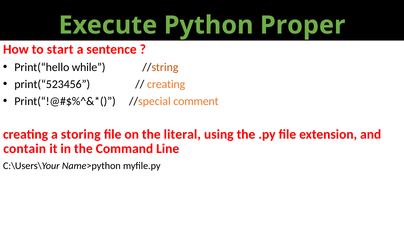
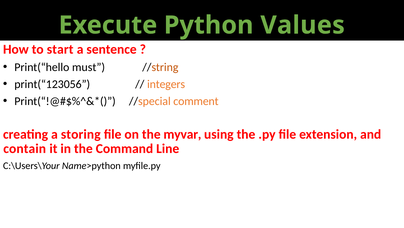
Proper: Proper -> Values
while: while -> must
print(“523456: print(“523456 -> print(“123056
creating at (166, 84): creating -> integers
literal: literal -> myvar
